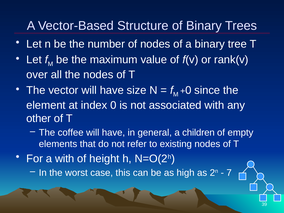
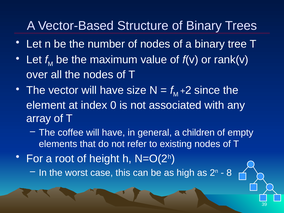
0 at (188, 90): 0 -> 2
other: other -> array
a with: with -> root
7: 7 -> 8
